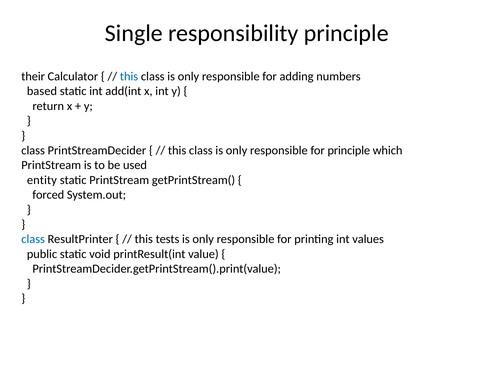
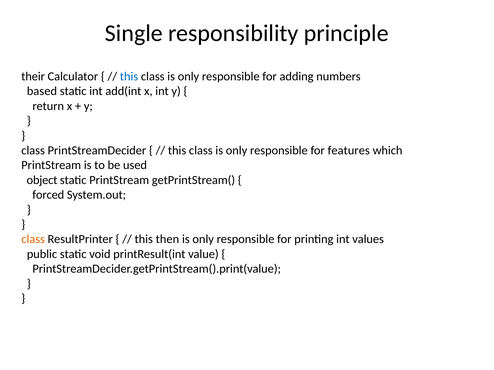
for principle: principle -> features
entity: entity -> object
class at (33, 240) colour: blue -> orange
tests: tests -> then
